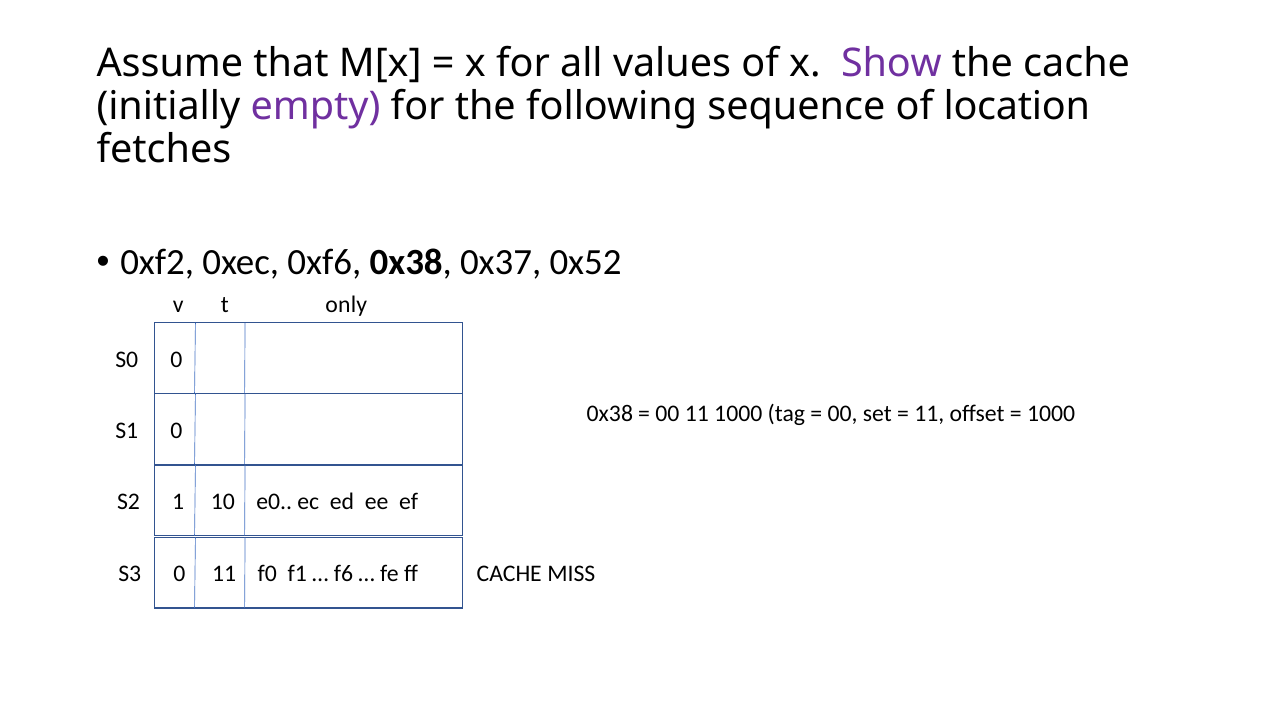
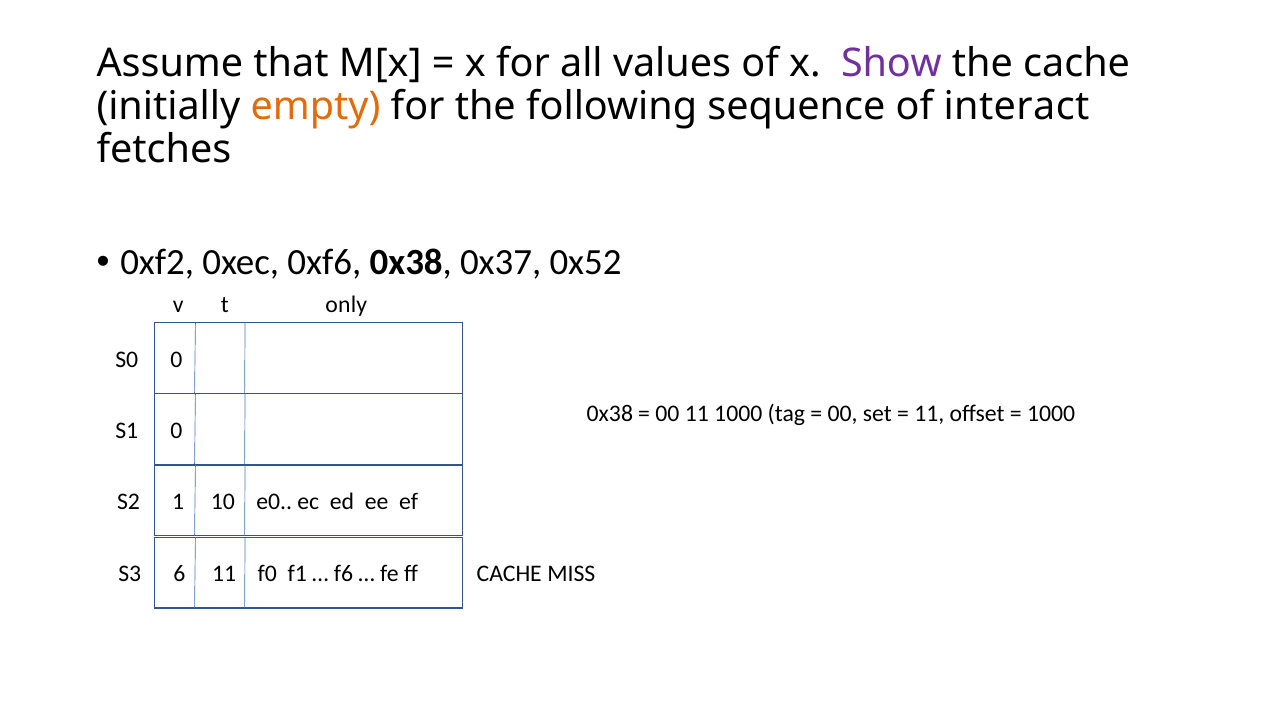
empty colour: purple -> orange
location: location -> interact
S3 0: 0 -> 6
